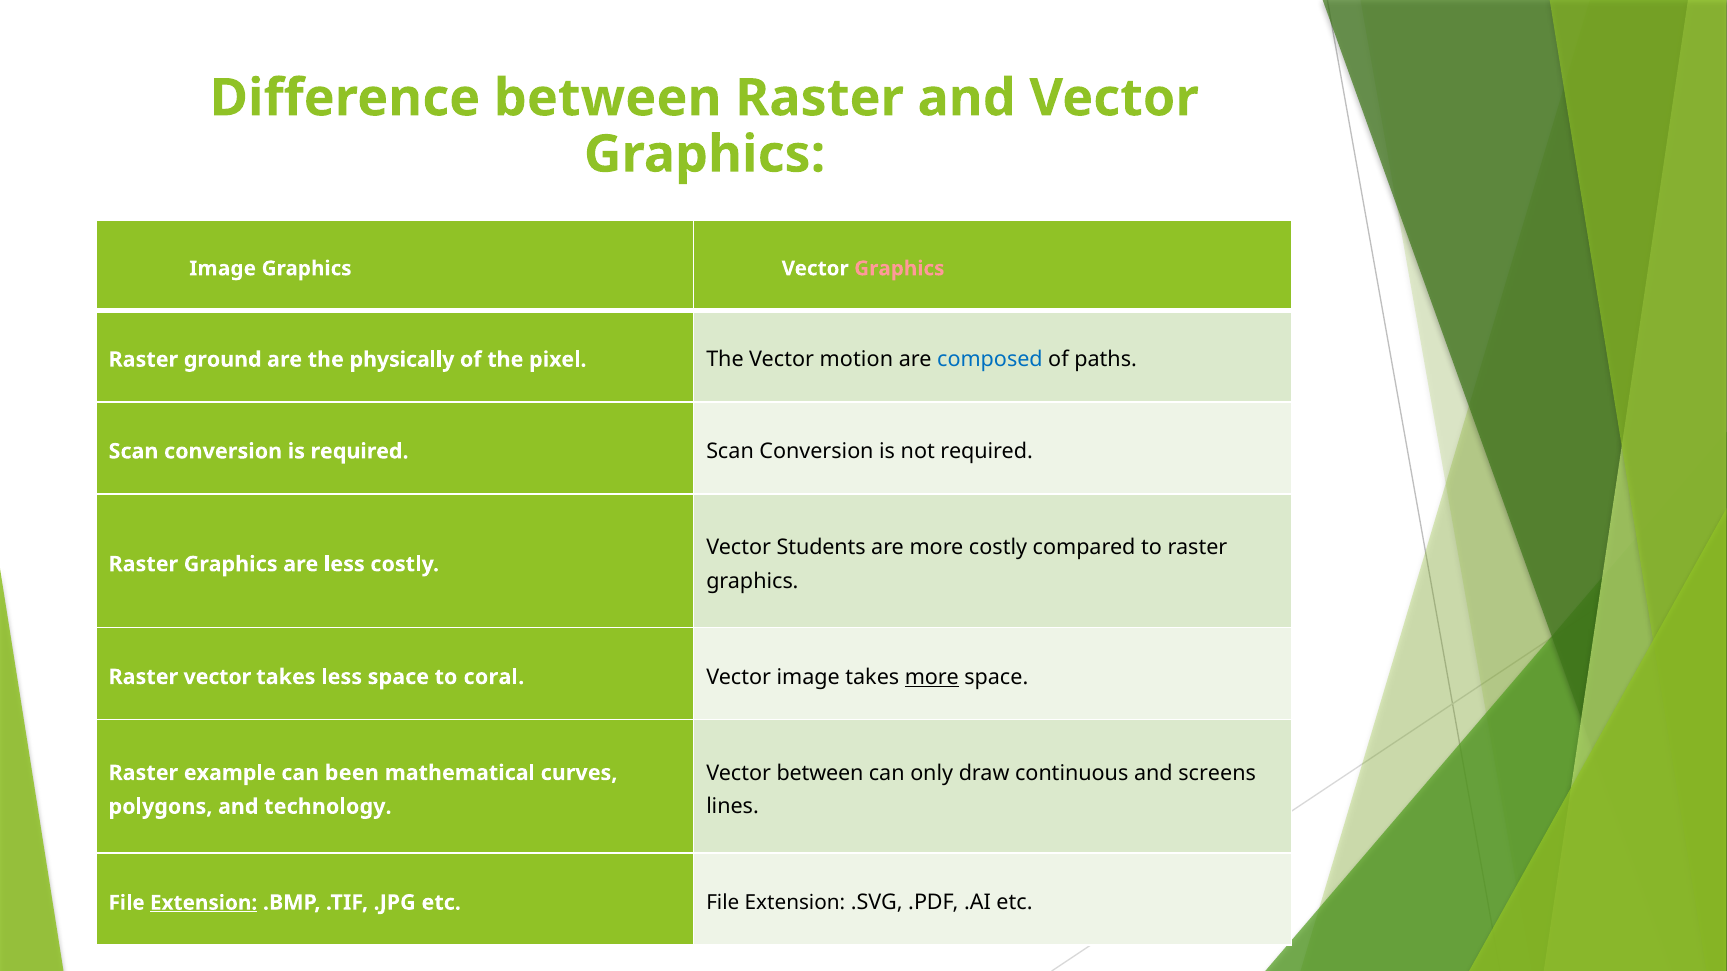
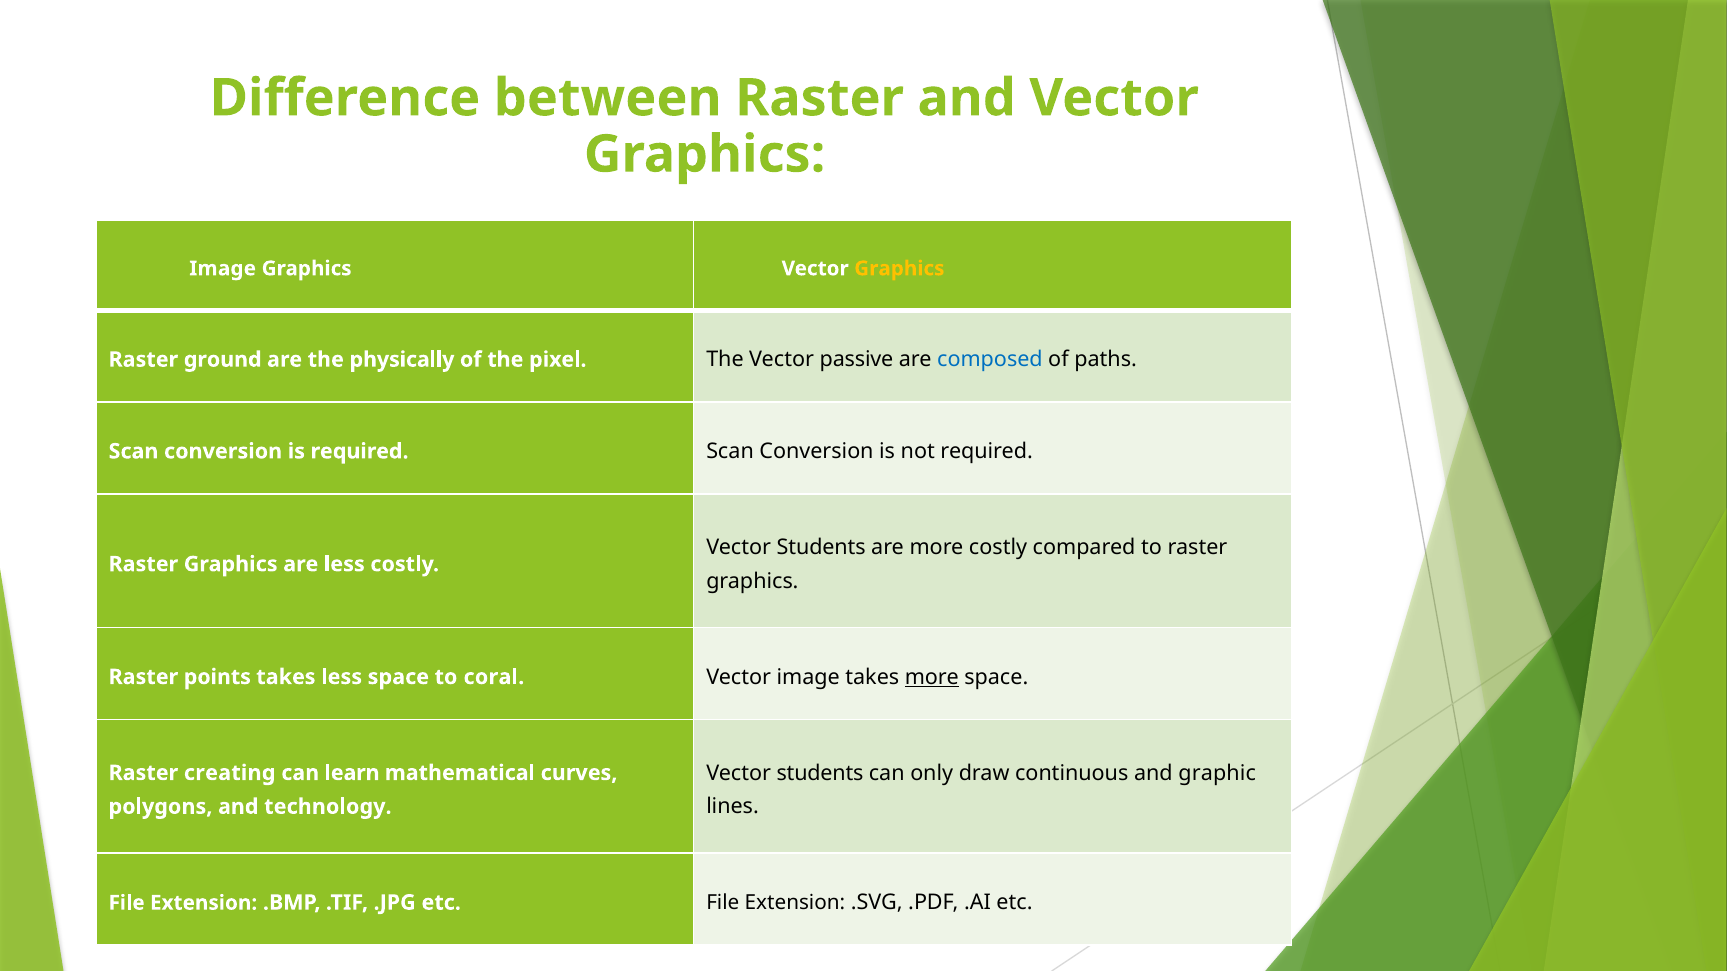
Graphics at (899, 269) colour: pink -> yellow
motion: motion -> passive
Raster vector: vector -> points
between at (820, 773): between -> students
screens: screens -> graphic
example: example -> creating
been: been -> learn
Extension at (204, 903) underline: present -> none
